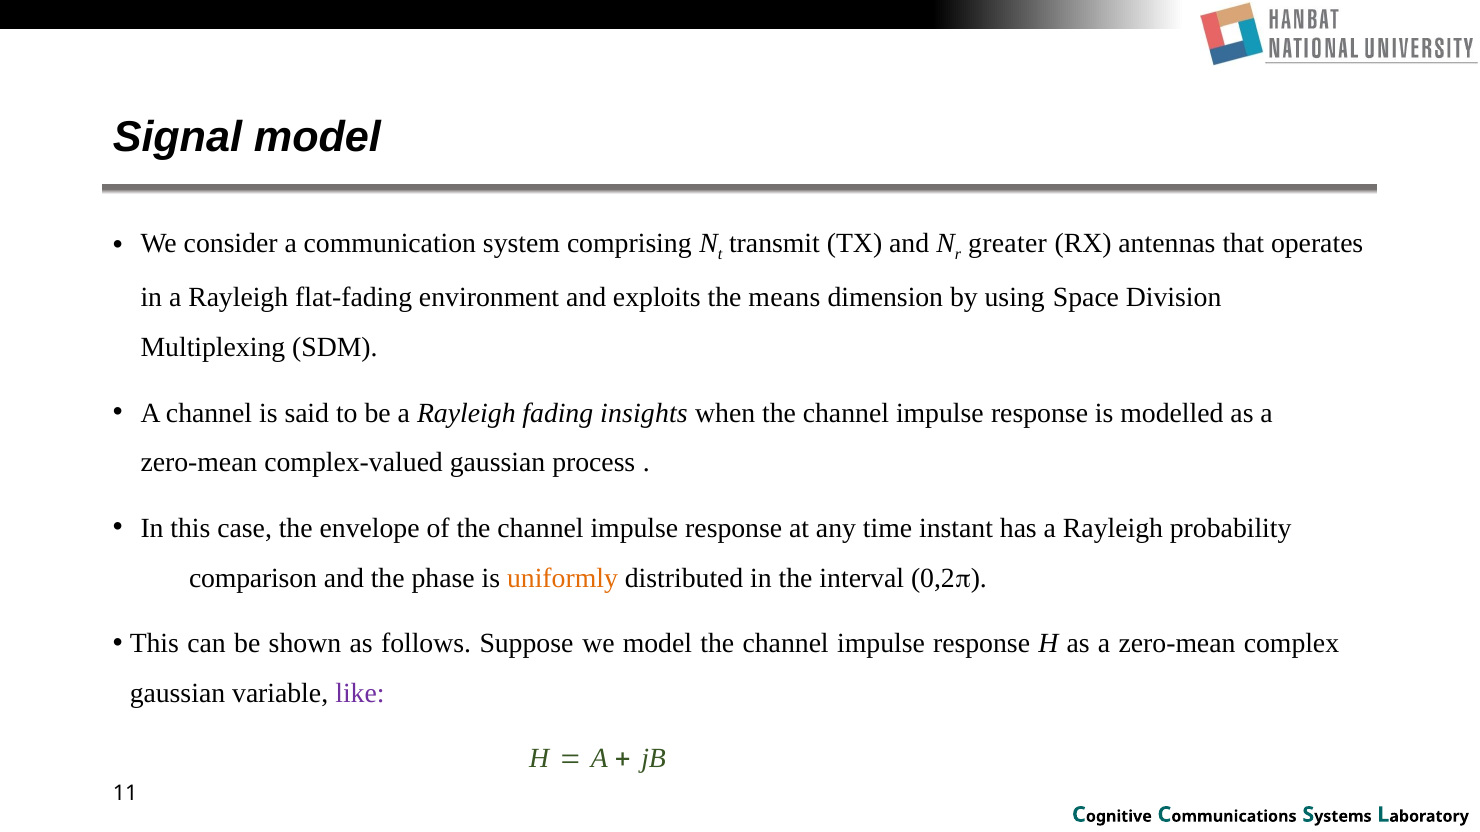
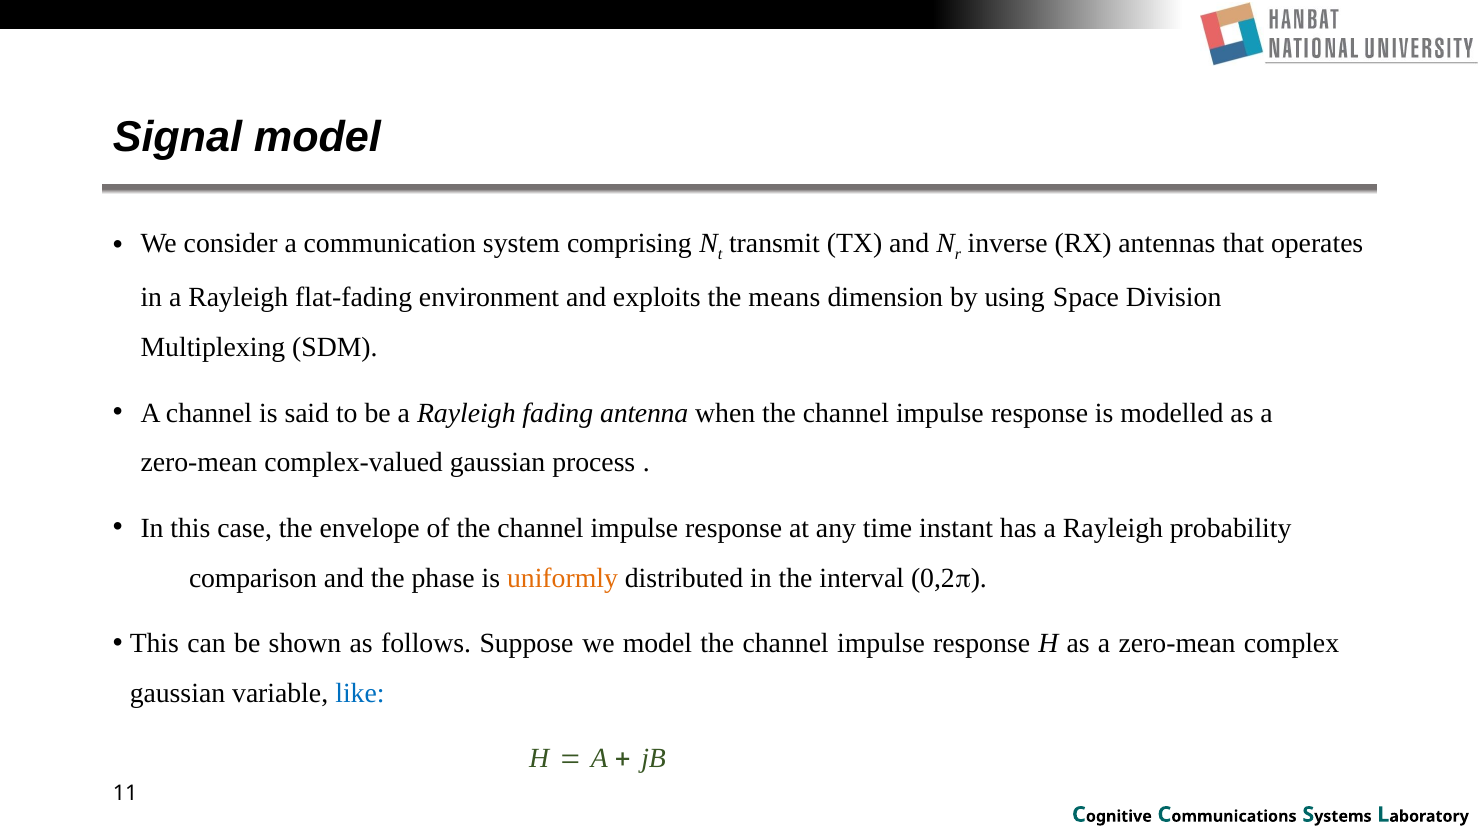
greater: greater -> inverse
insights: insights -> antenna
like colour: purple -> blue
